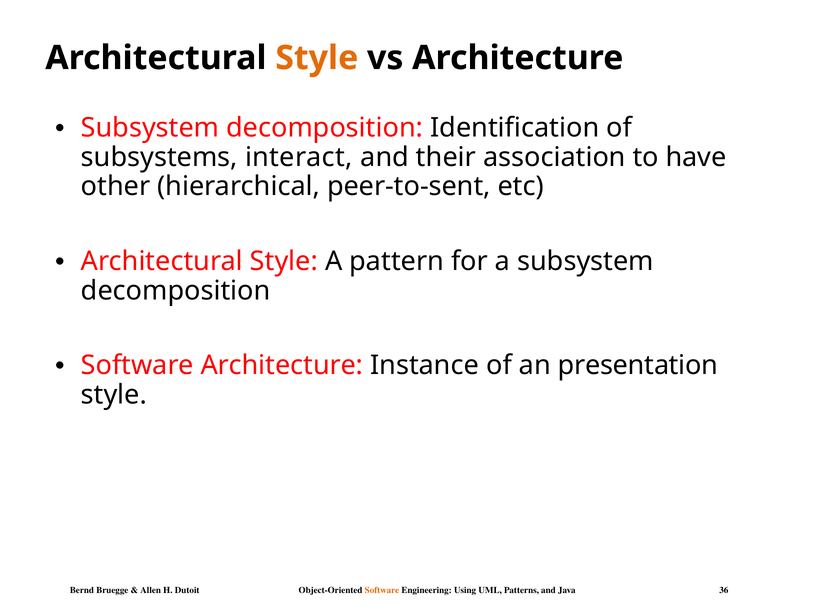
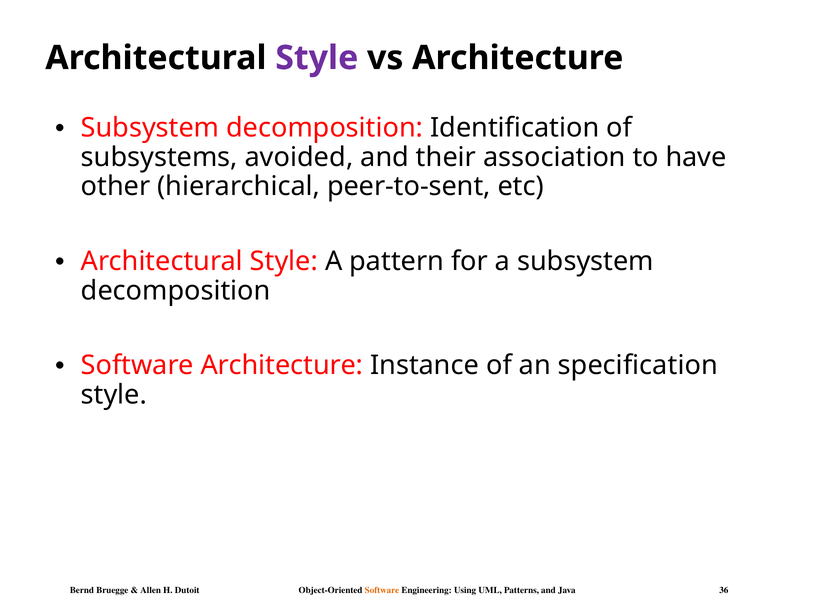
Style at (317, 58) colour: orange -> purple
interact: interact -> avoided
presentation: presentation -> specification
